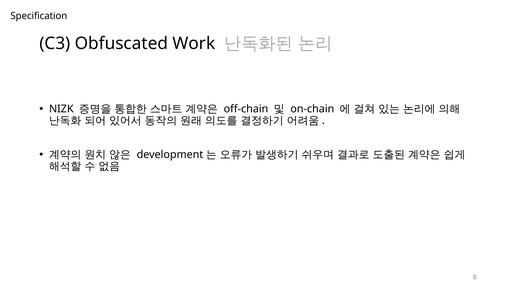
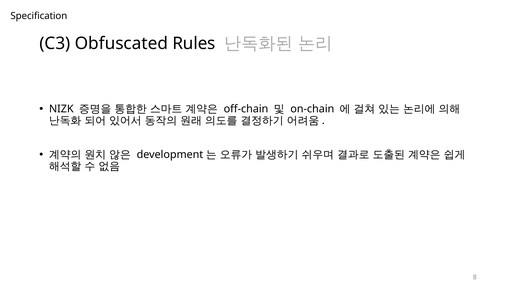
Work: Work -> Rules
